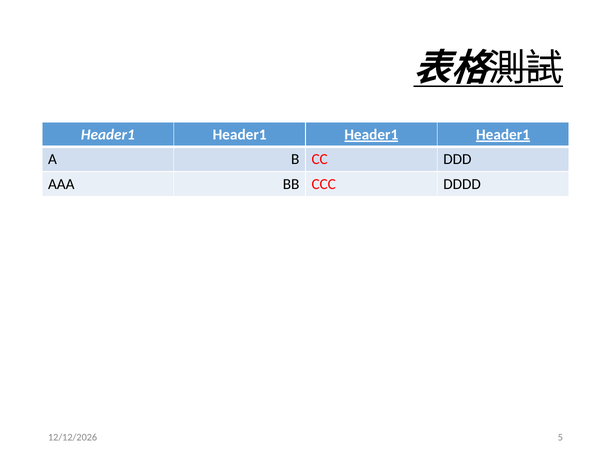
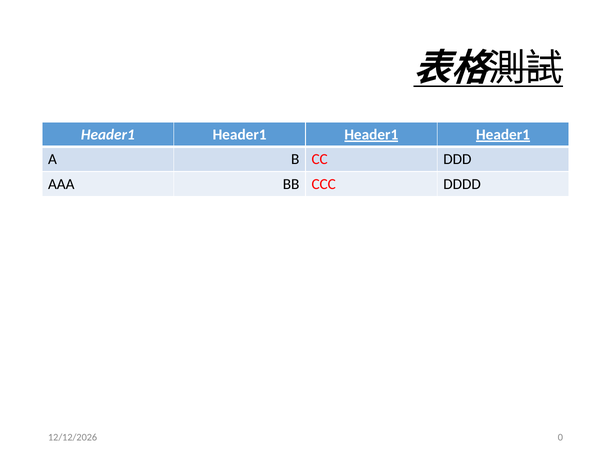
5: 5 -> 0
